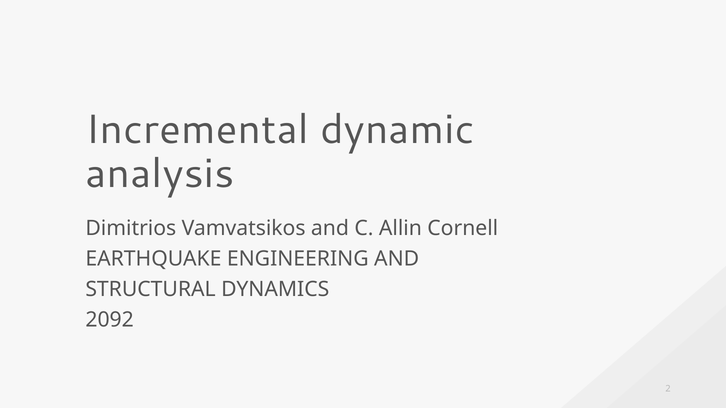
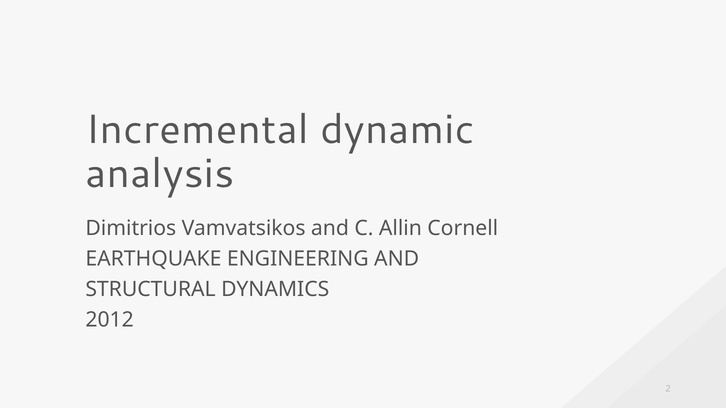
2092: 2092 -> 2012
